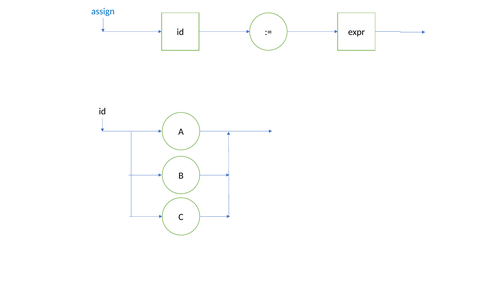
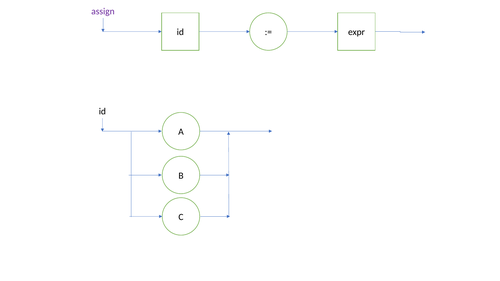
assign colour: blue -> purple
